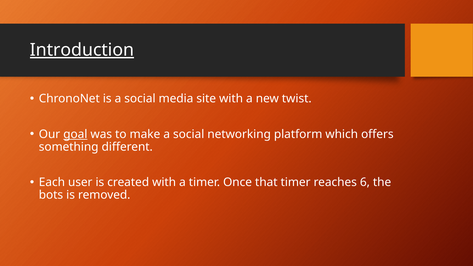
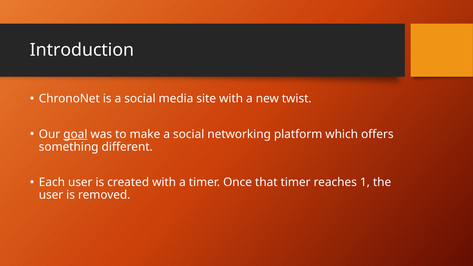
Introduction underline: present -> none
6: 6 -> 1
bots at (51, 195): bots -> user
